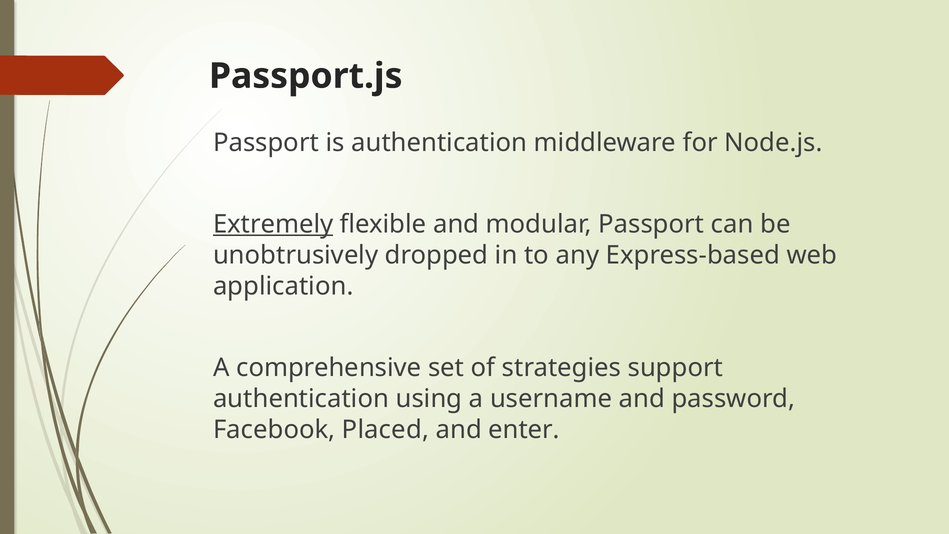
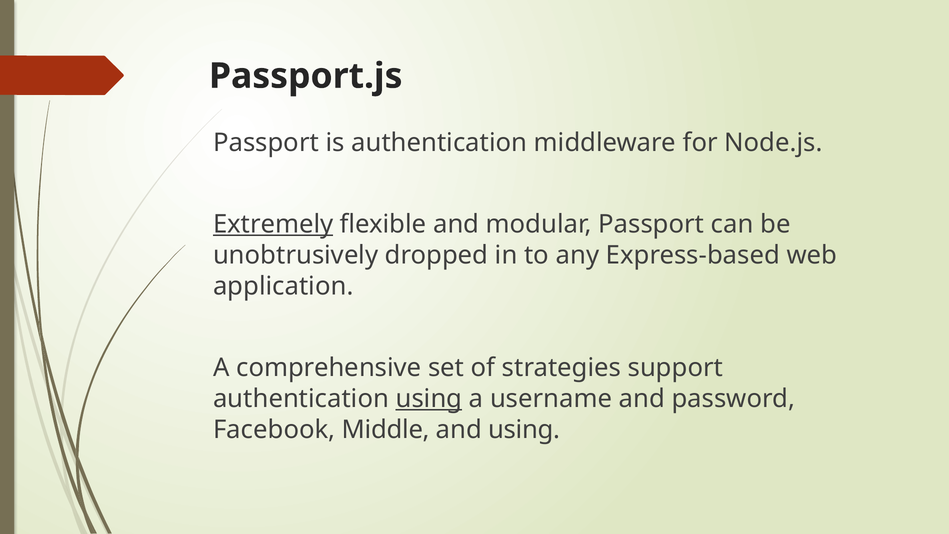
using at (429, 399) underline: none -> present
Placed: Placed -> Middle
and enter: enter -> using
